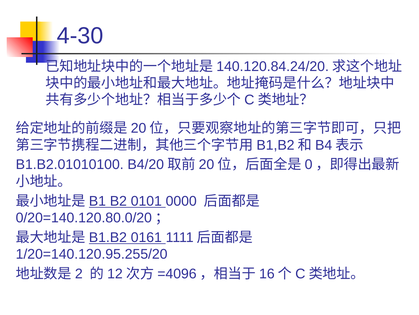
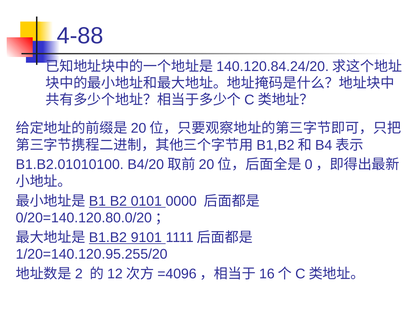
4-30: 4-30 -> 4-88
0161: 0161 -> 9101
